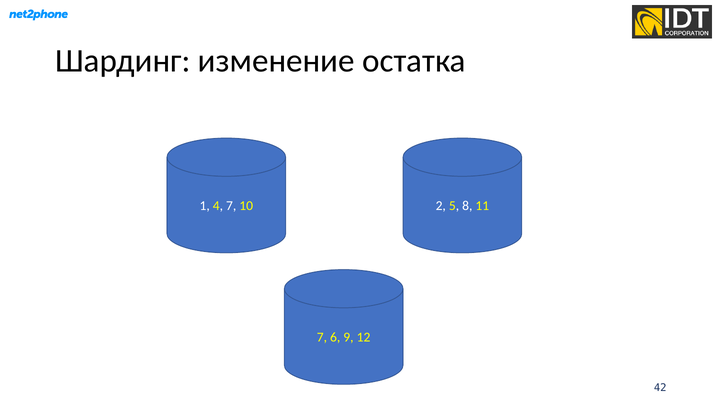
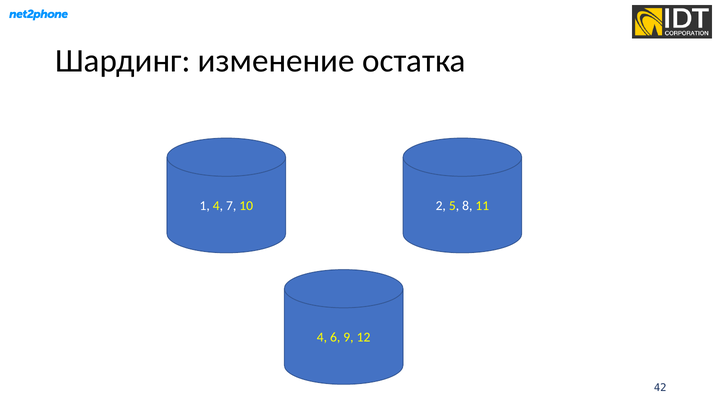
7 at (322, 338): 7 -> 4
